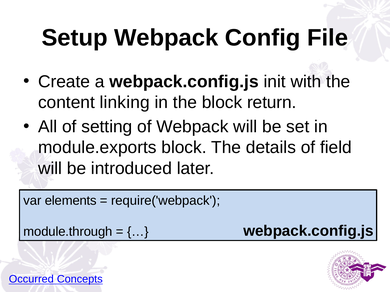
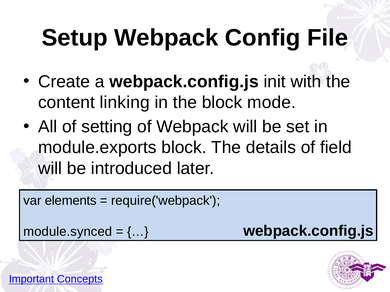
return: return -> mode
module.through: module.through -> module.synced
Occurred: Occurred -> Important
